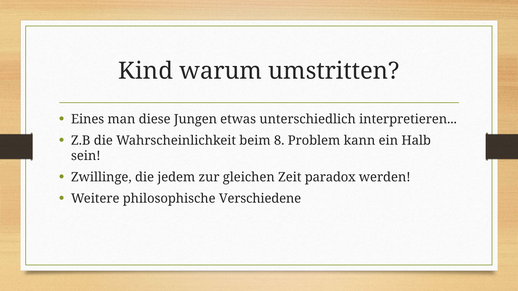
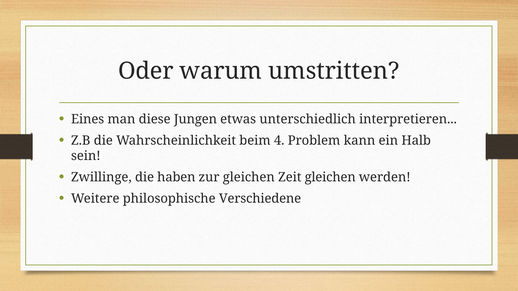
Kind: Kind -> Oder
8: 8 -> 4
jedem: jedem -> haben
Zeit paradox: paradox -> gleichen
